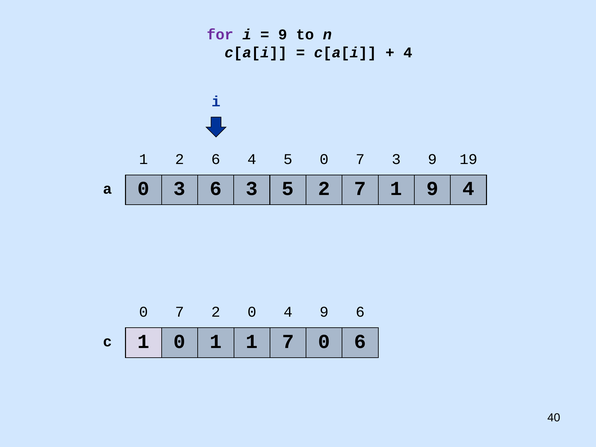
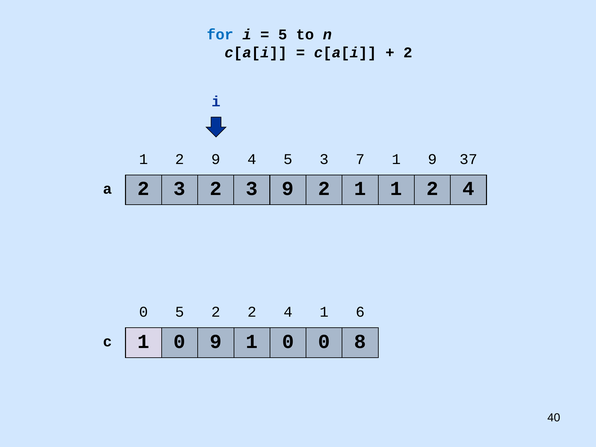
for colour: purple -> blue
9 at (283, 35): 9 -> 5
4 at (408, 53): 4 -> 2
2 6: 6 -> 9
5 0: 0 -> 3
7 3: 3 -> 1
19: 19 -> 37
a 0: 0 -> 2
3 6: 6 -> 2
3 5: 5 -> 9
2 7: 7 -> 1
9 at (432, 189): 9 -> 2
7 at (180, 312): 7 -> 5
2 0: 0 -> 2
4 9: 9 -> 1
0 1: 1 -> 9
7 at (288, 341): 7 -> 0
0 6: 6 -> 8
